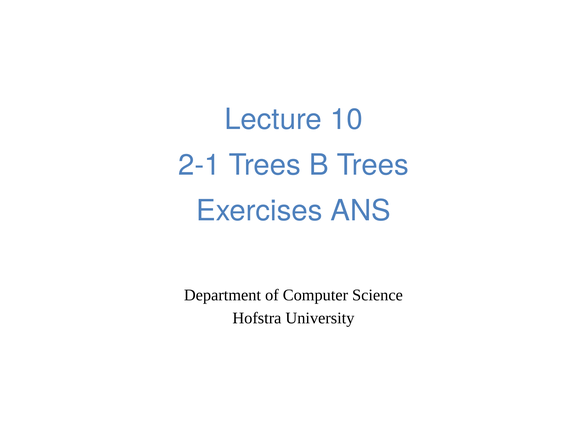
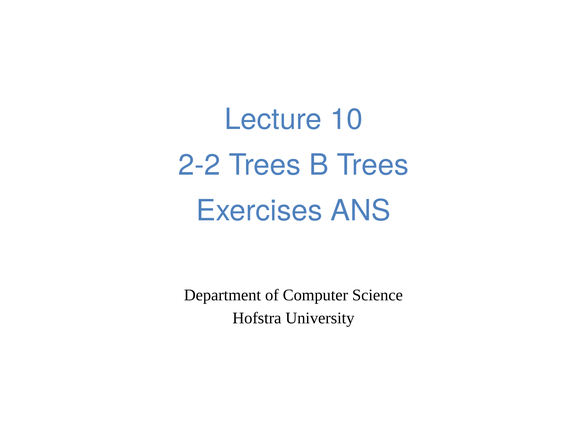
2-1: 2-1 -> 2-2
